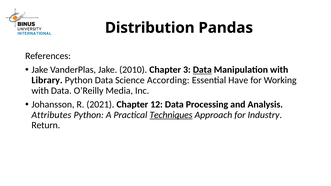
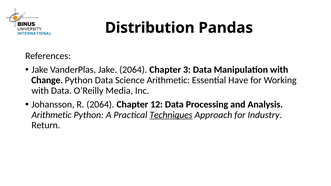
Jake 2010: 2010 -> 2064
Data at (202, 70) underline: present -> none
Library: Library -> Change
Science According: According -> Arithmetic
R 2021: 2021 -> 2064
Attributes at (51, 115): Attributes -> Arithmetic
